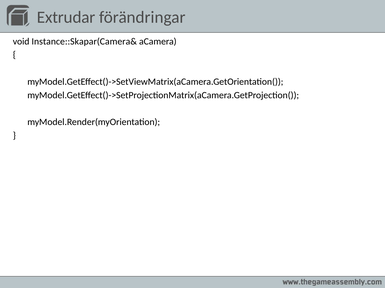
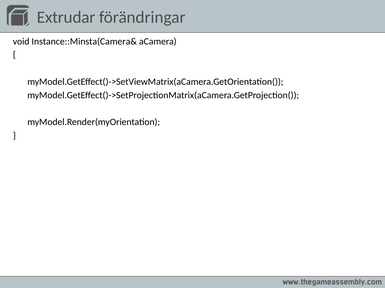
Instance::Skapar(Camera&: Instance::Skapar(Camera& -> Instance::Minsta(Camera&
